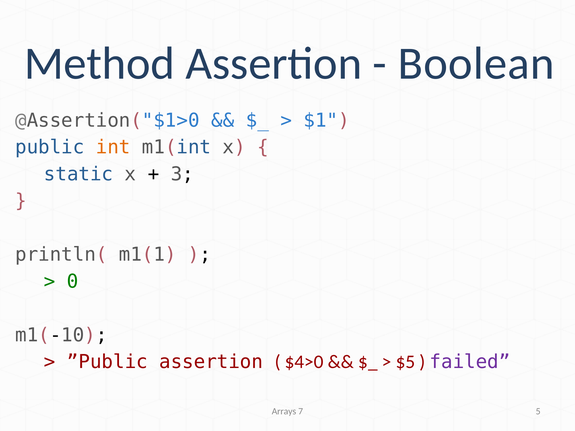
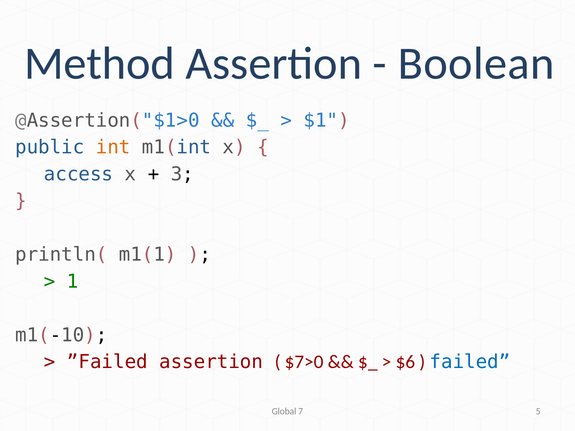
static: static -> access
0: 0 -> 1
”Public: ”Public -> ”Failed
$4>0: $4>0 -> $7>0
$5: $5 -> $6
failed colour: purple -> blue
Arrays: Arrays -> Global
